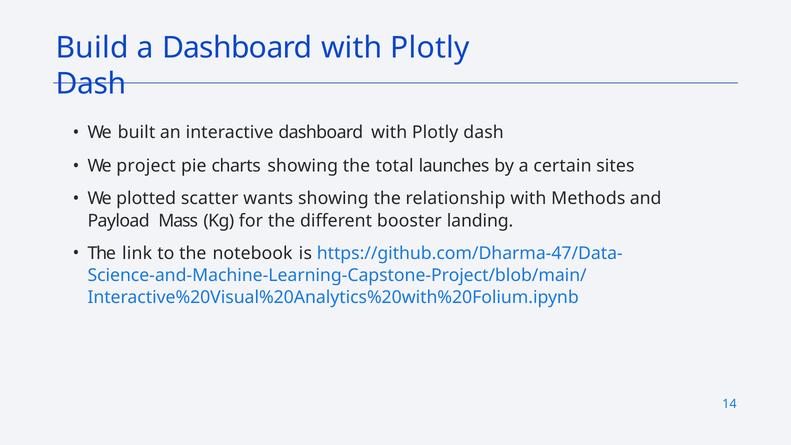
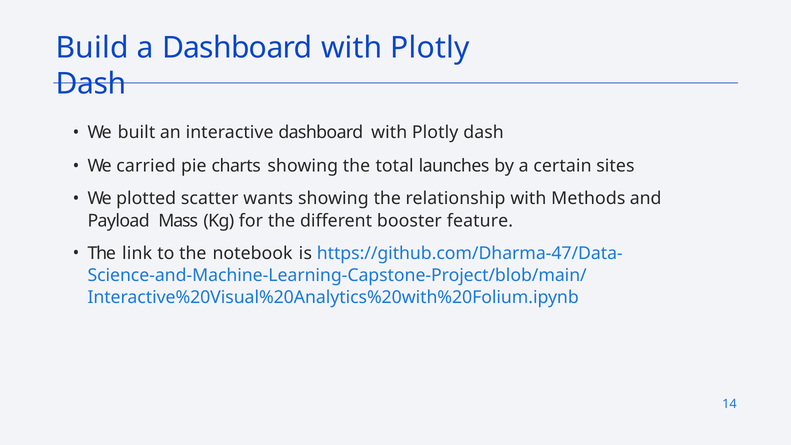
project: project -> carried
landing: landing -> feature
